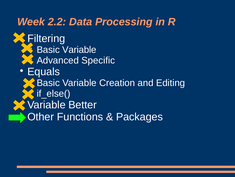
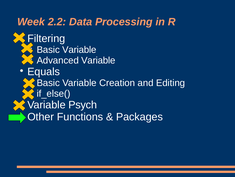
Advanced Specific: Specific -> Variable
Better: Better -> Psych
